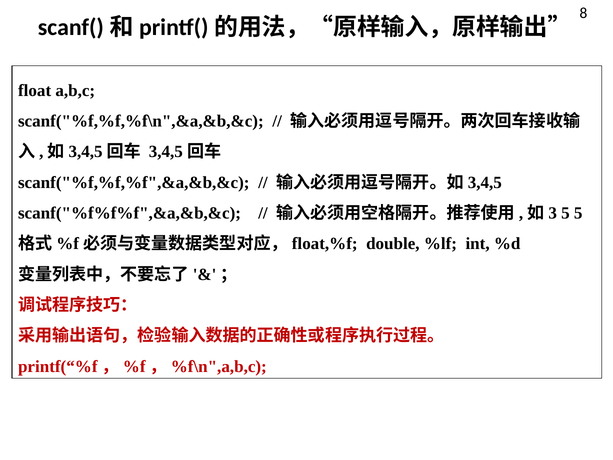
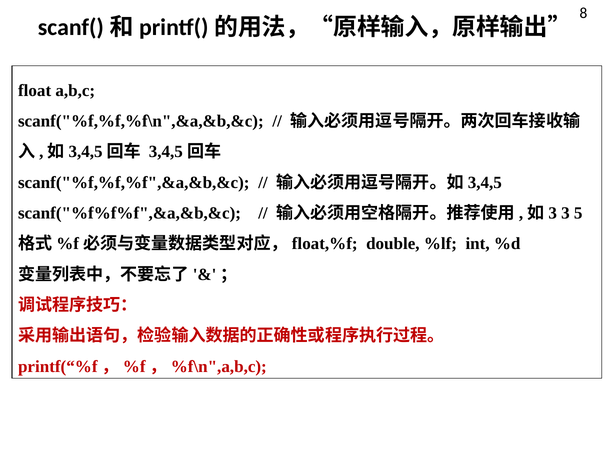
5 at (565, 213): 5 -> 3
